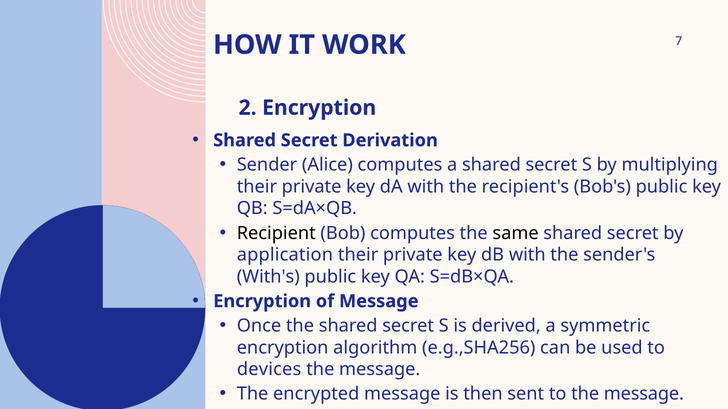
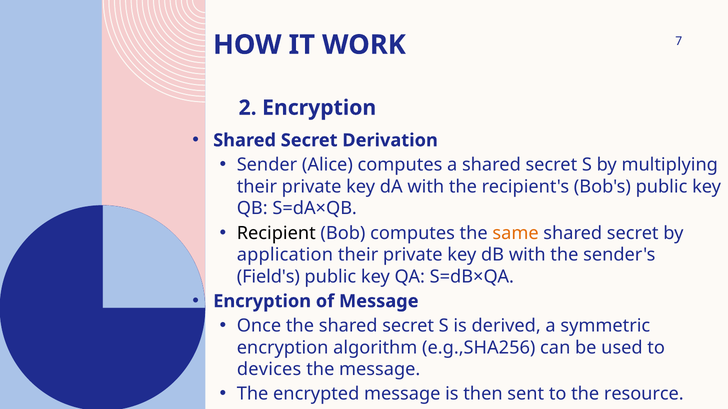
same colour: black -> orange
With's: With's -> Field's
to the message: message -> resource
